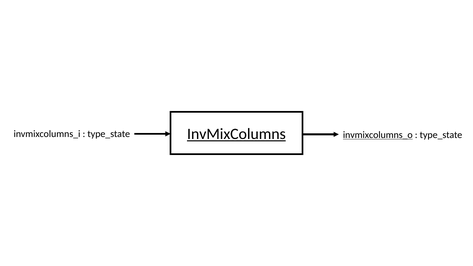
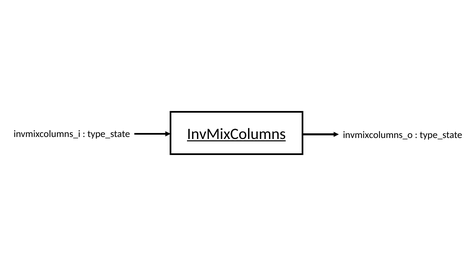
invmixcolumns_o underline: present -> none
